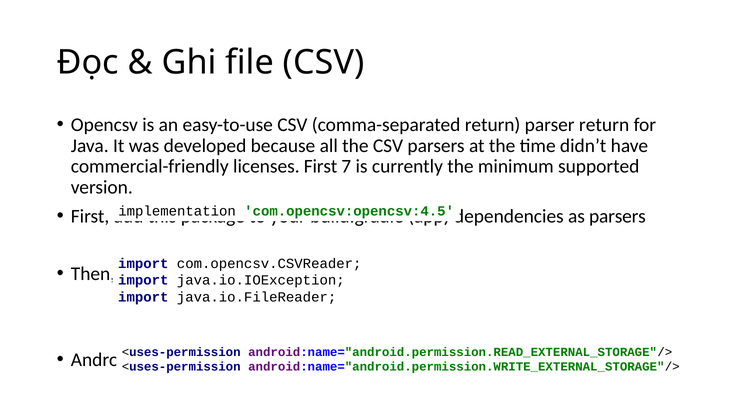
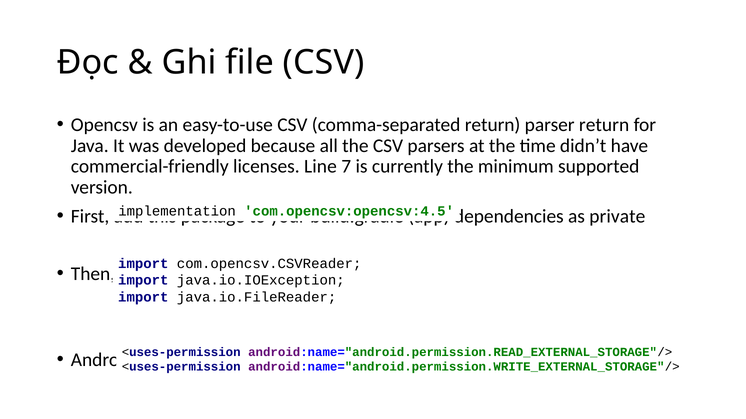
licenses First: First -> Line
as parsers: parsers -> private
